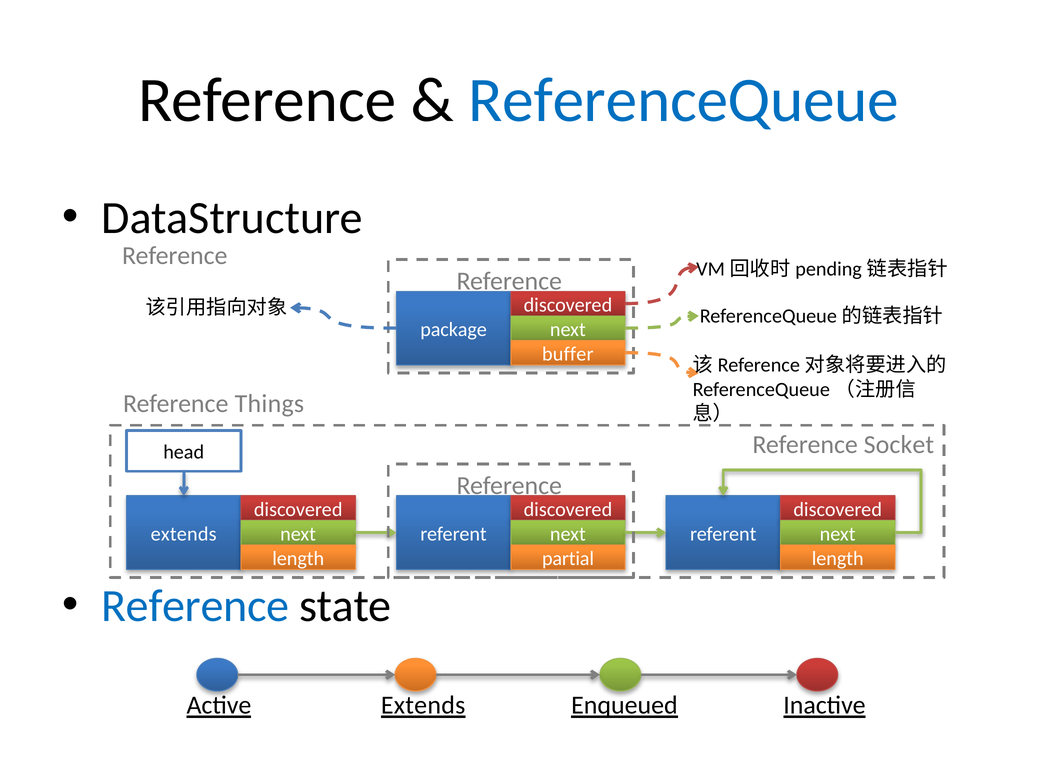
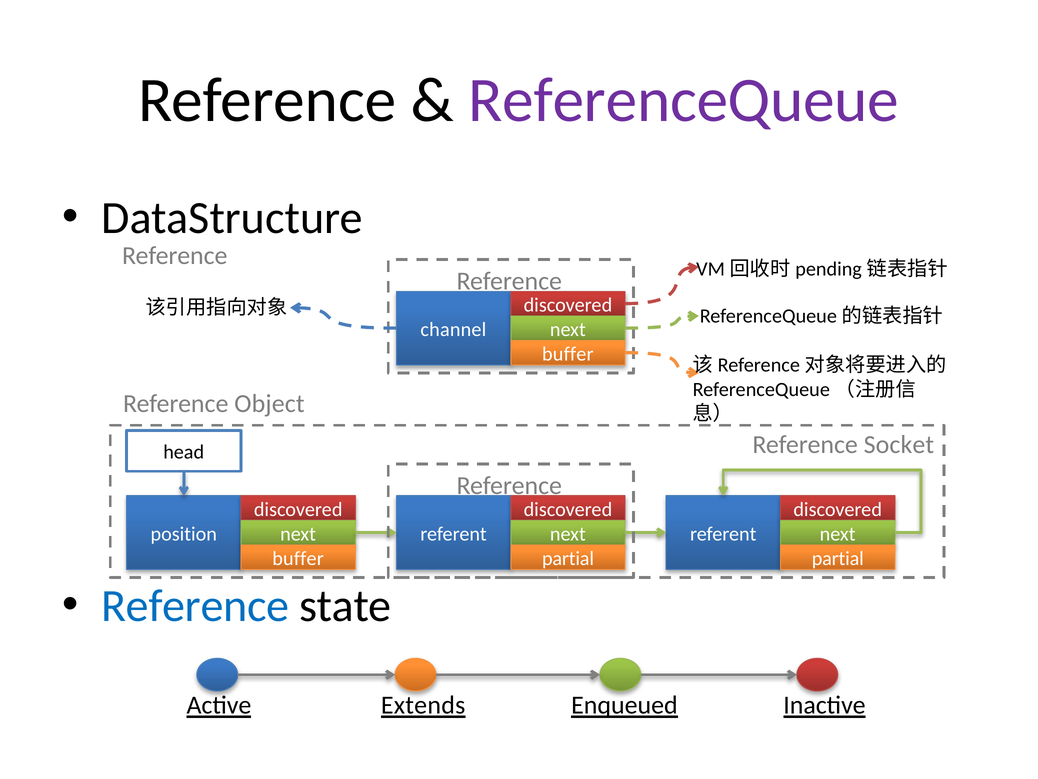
ReferenceQueue colour: blue -> purple
package: package -> channel
Things: Things -> Object
extends at (184, 534): extends -> position
length at (298, 558): length -> buffer
length at (838, 558): length -> partial
